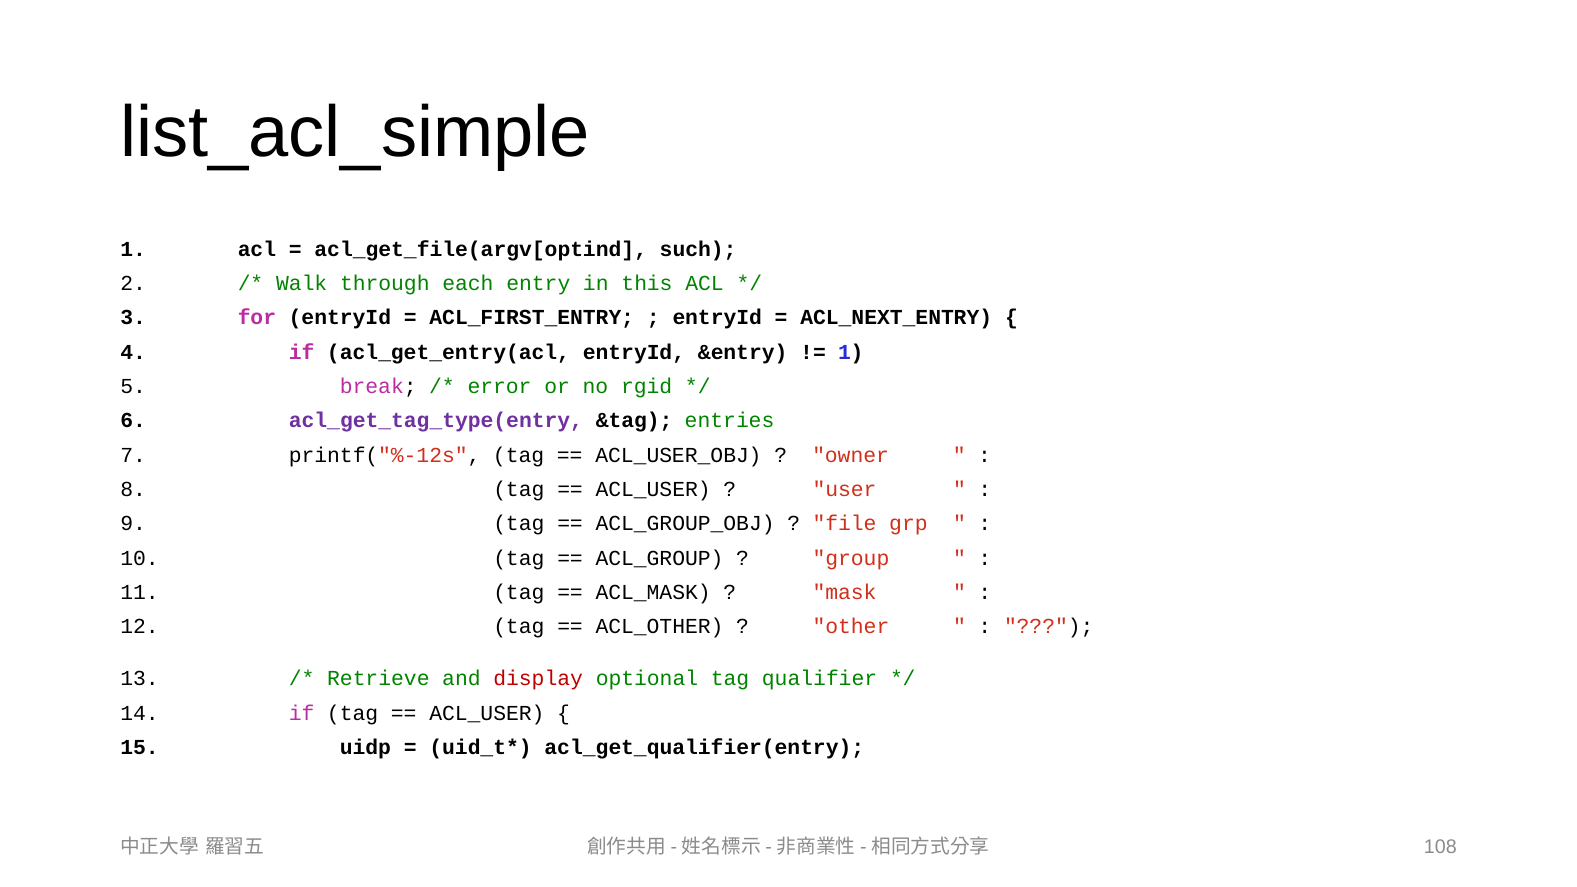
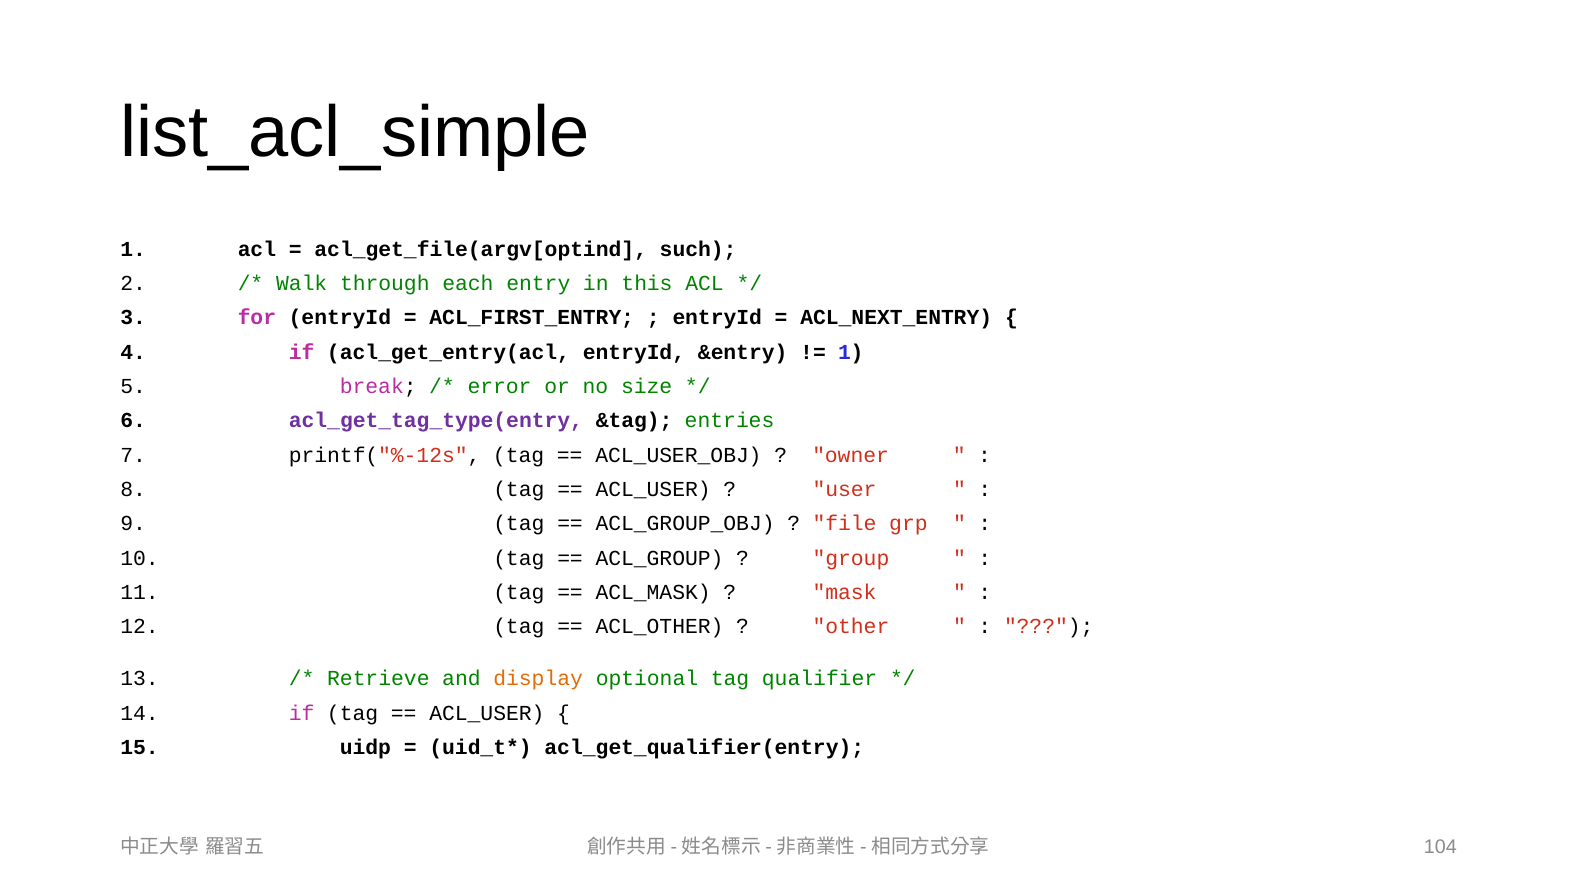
rgid: rgid -> size
display colour: red -> orange
108: 108 -> 104
